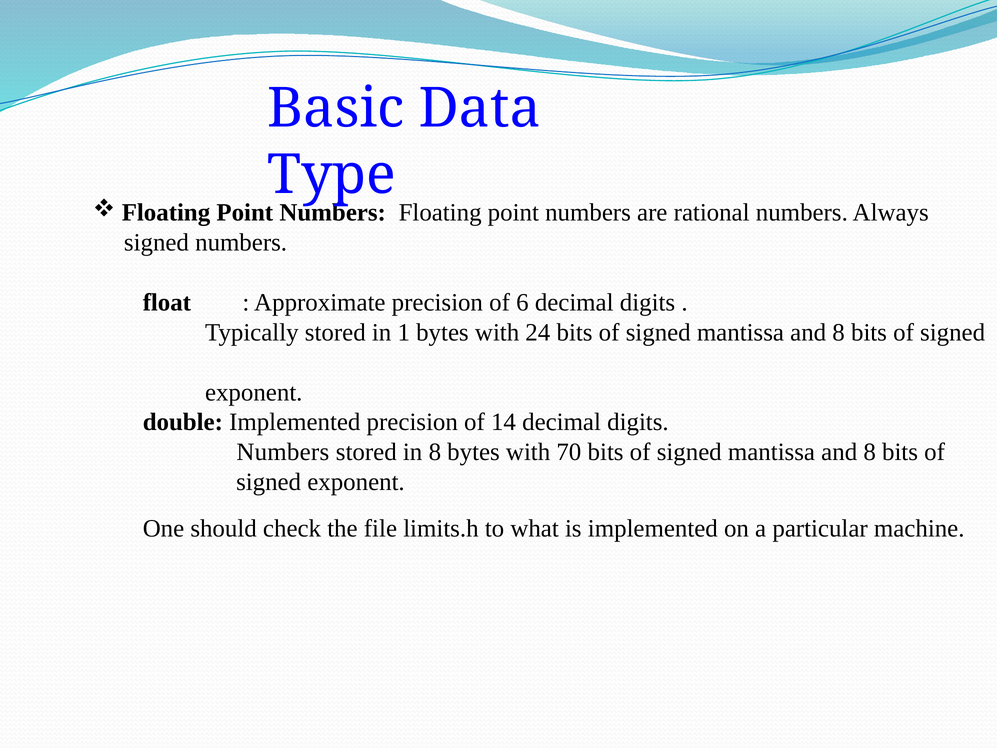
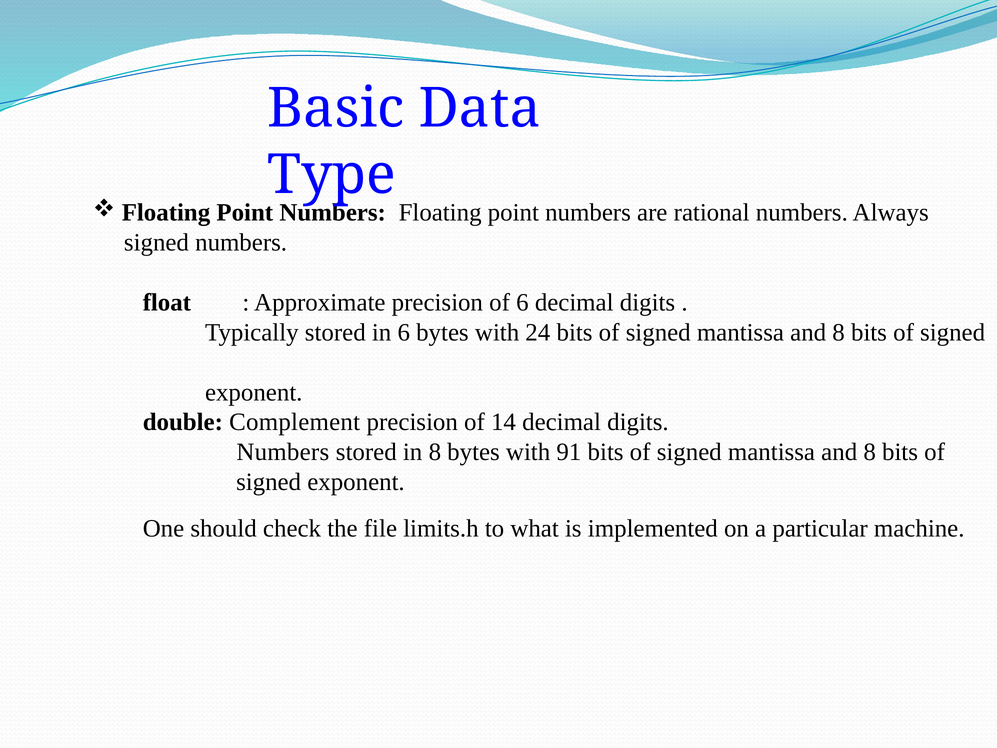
in 1: 1 -> 6
double Implemented: Implemented -> Complement
70: 70 -> 91
